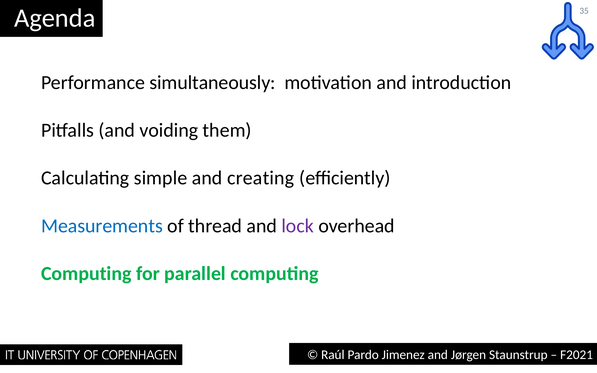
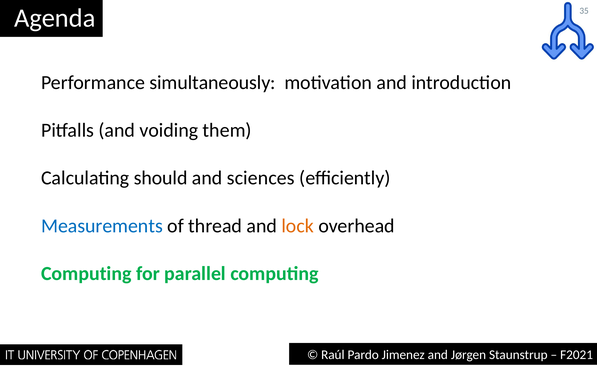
simple: simple -> should
creating: creating -> sciences
lock colour: purple -> orange
